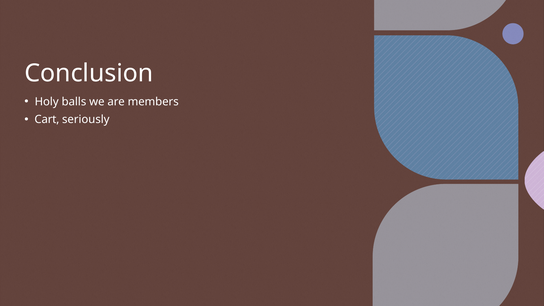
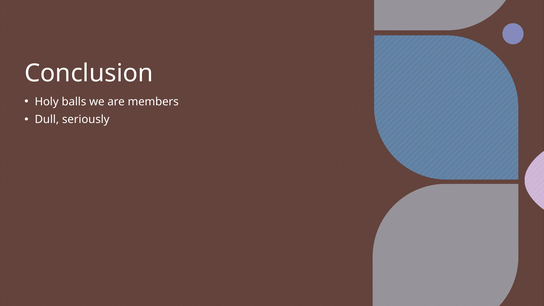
Cart: Cart -> Dull
